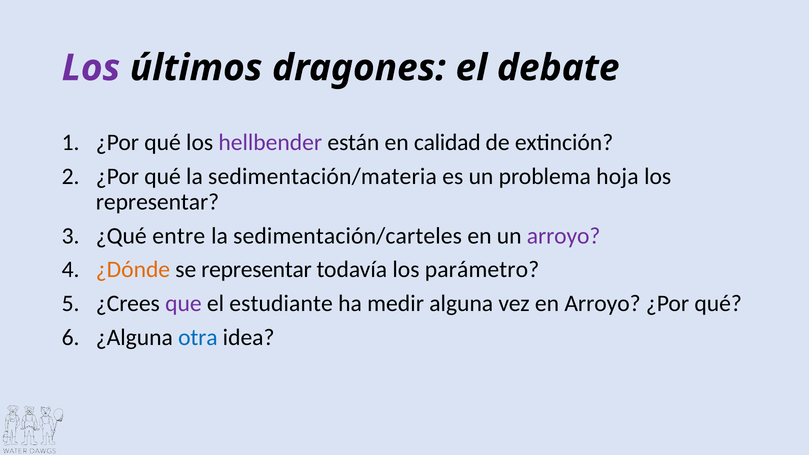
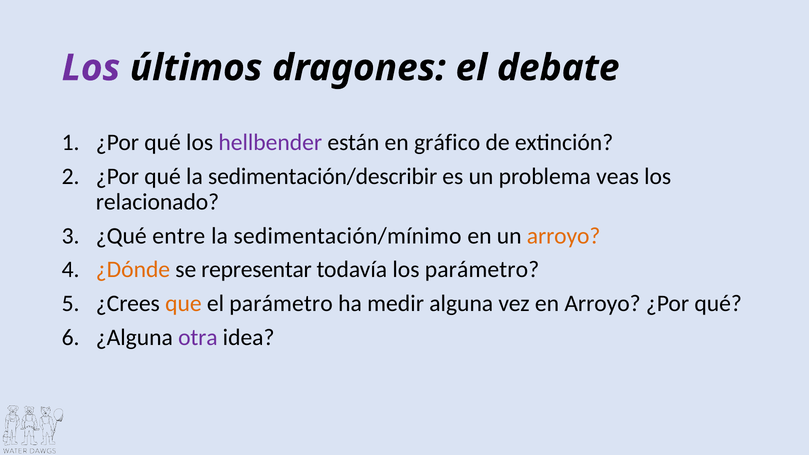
calidad: calidad -> gráfico
sedimentación/materia: sedimentación/materia -> sedimentación/describir
hoja: hoja -> veas
representar at (157, 202): representar -> relacionado
sedimentación/carteles: sedimentación/carteles -> sedimentación/mínimo
arroyo at (564, 236) colour: purple -> orange
que colour: purple -> orange
el estudiante: estudiante -> parámetro
otra colour: blue -> purple
